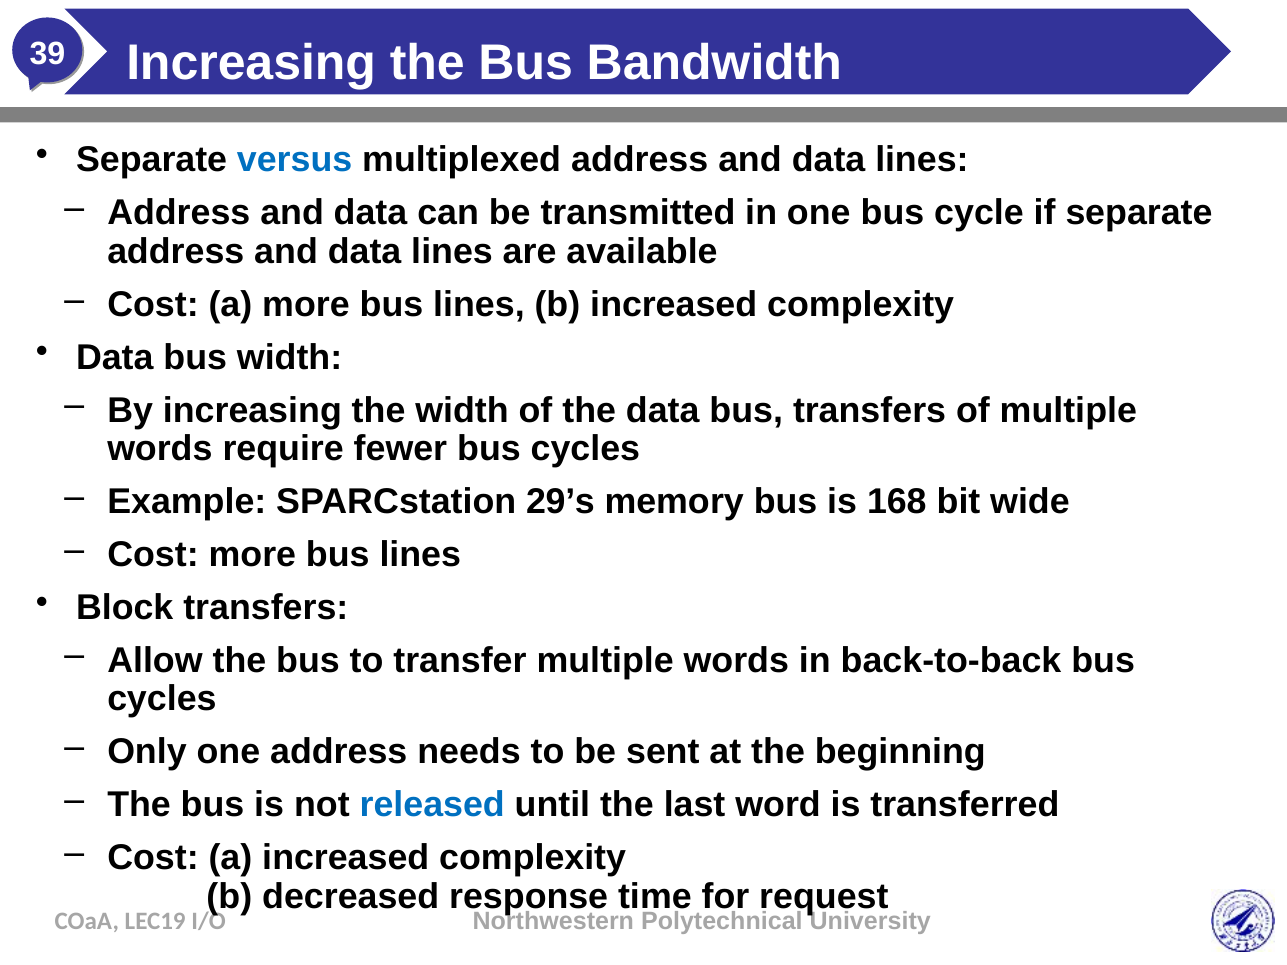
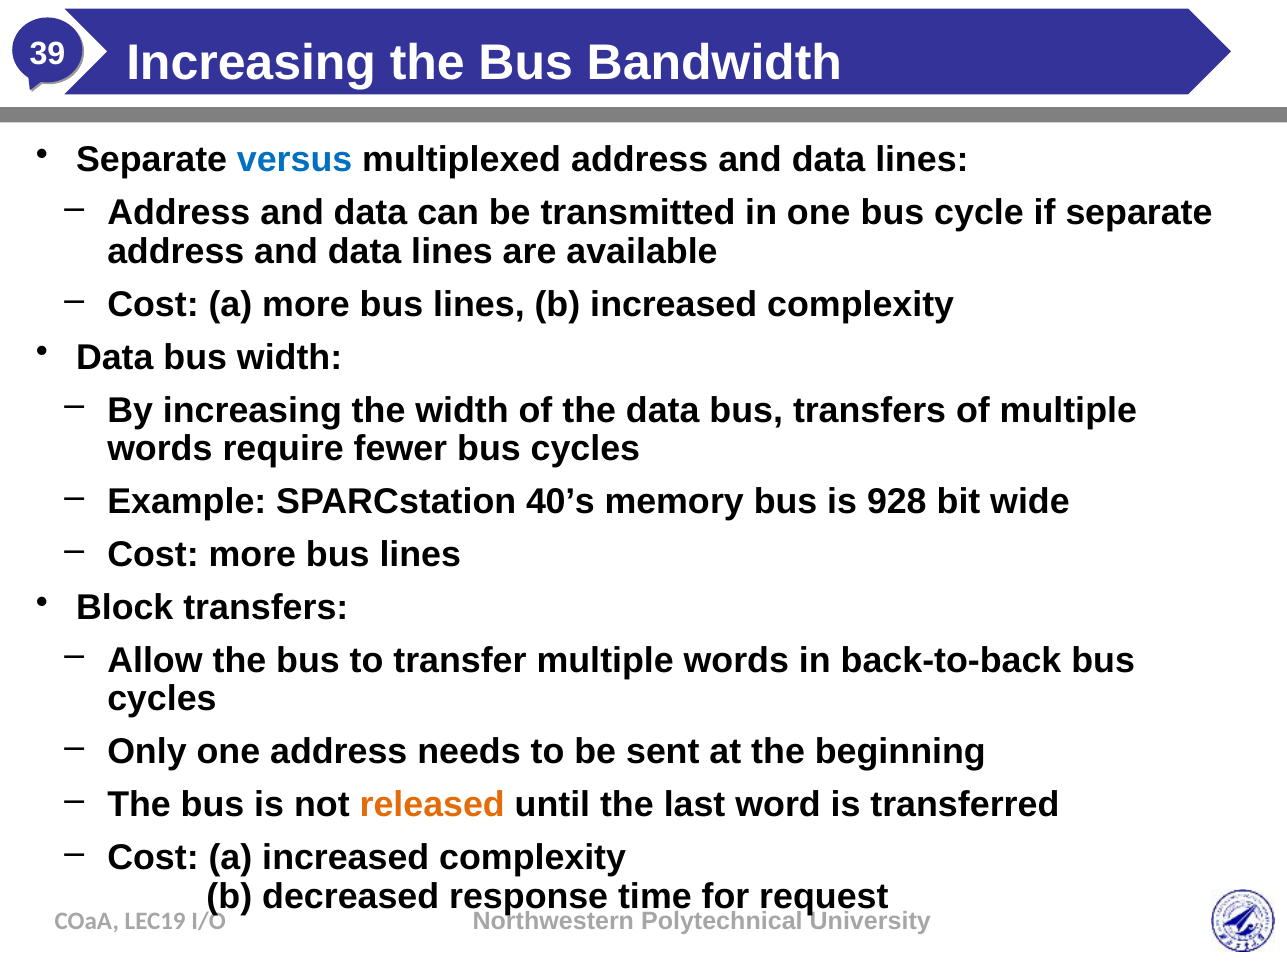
29’s: 29’s -> 40’s
168: 168 -> 928
released colour: blue -> orange
